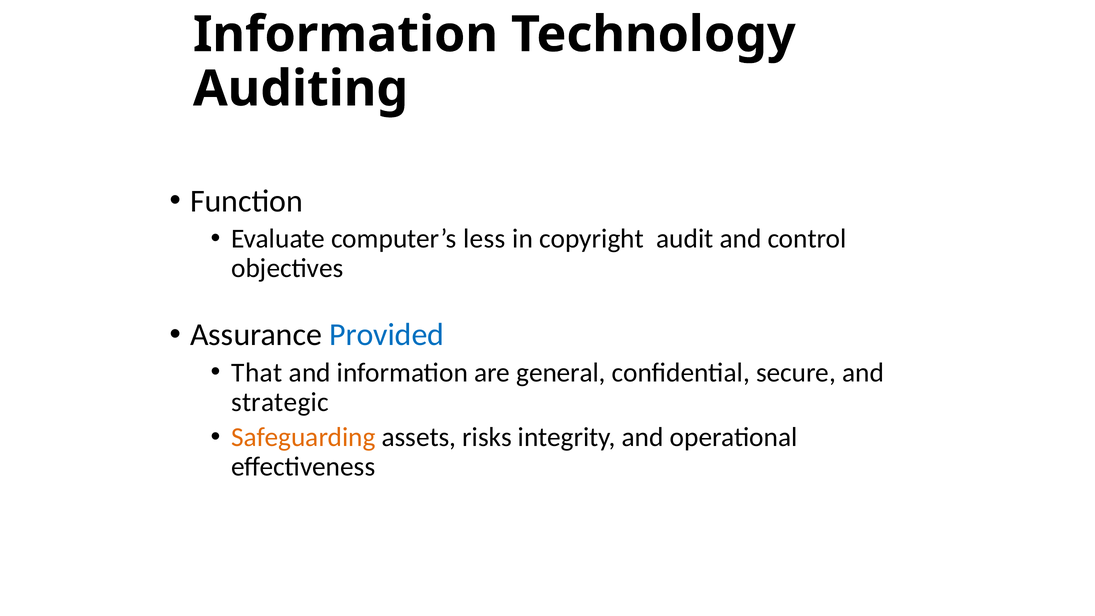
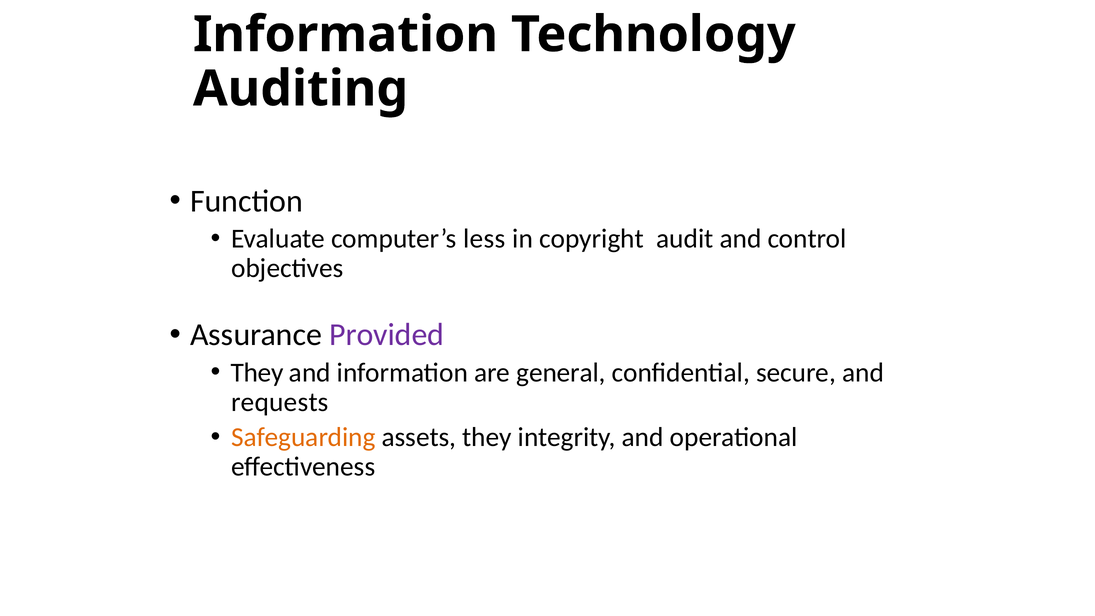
Provided colour: blue -> purple
That at (257, 372): That -> They
strategic: strategic -> requests
assets risks: risks -> they
